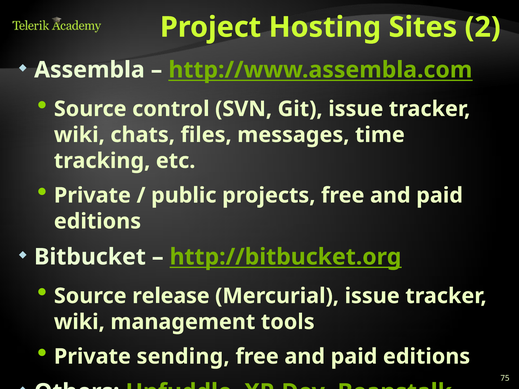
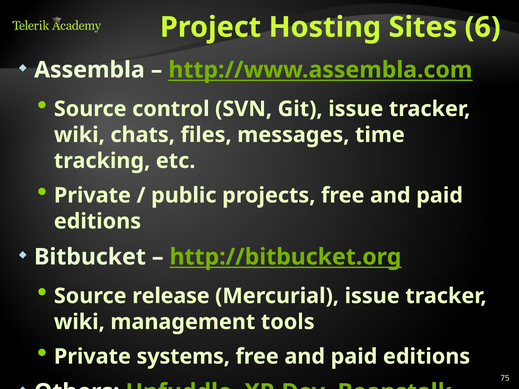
2: 2 -> 6
sending: sending -> systems
